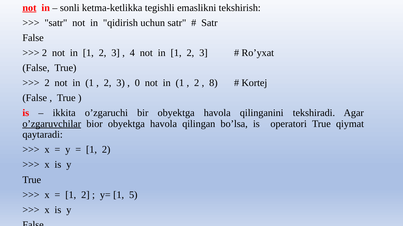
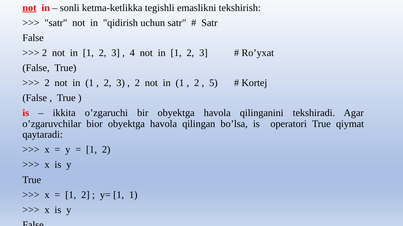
0 at (137, 83): 0 -> 2
8: 8 -> 5
o’zgaruvchilar underline: present -> none
1 5: 5 -> 1
